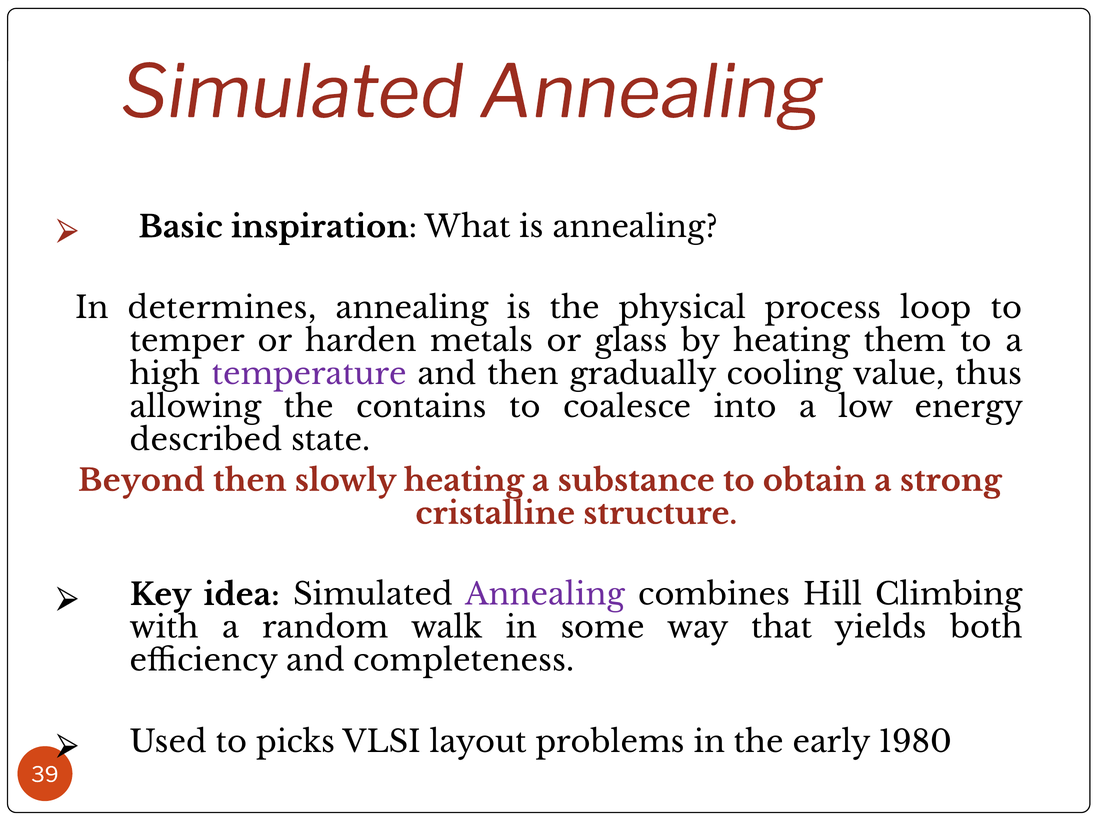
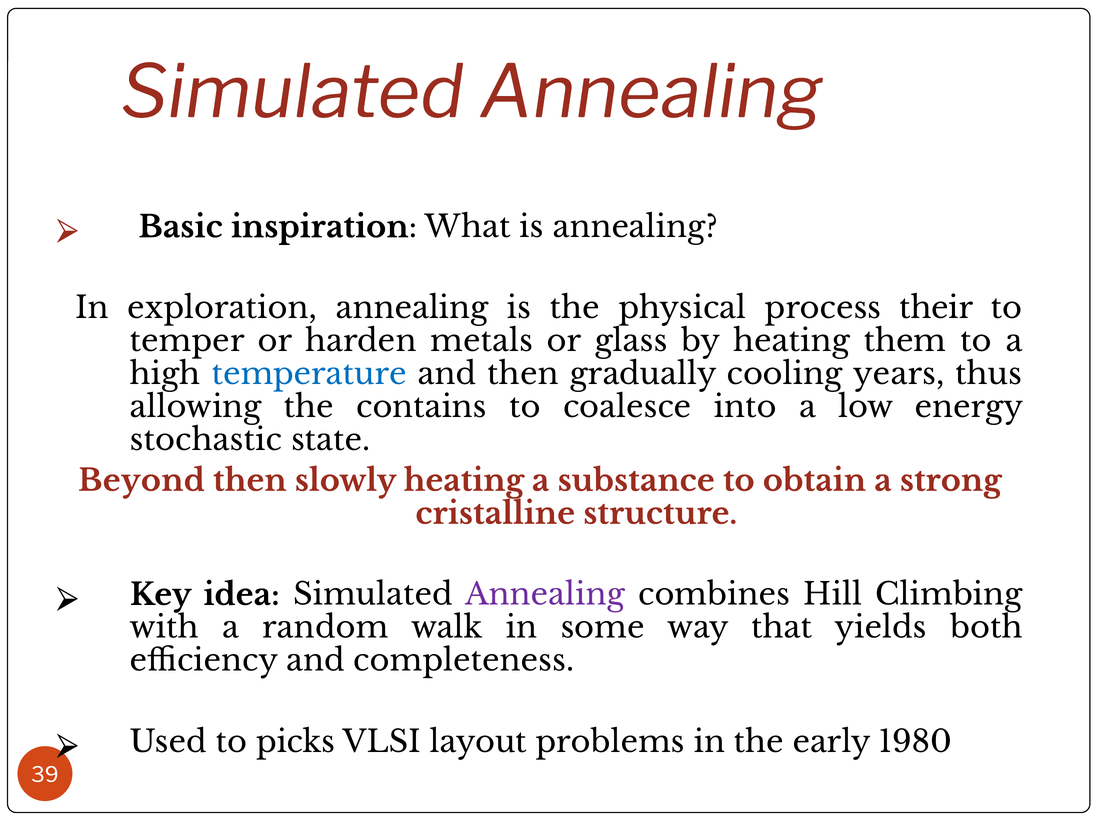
determines: determines -> exploration
loop: loop -> their
temperature colour: purple -> blue
value: value -> years
described: described -> stochastic
